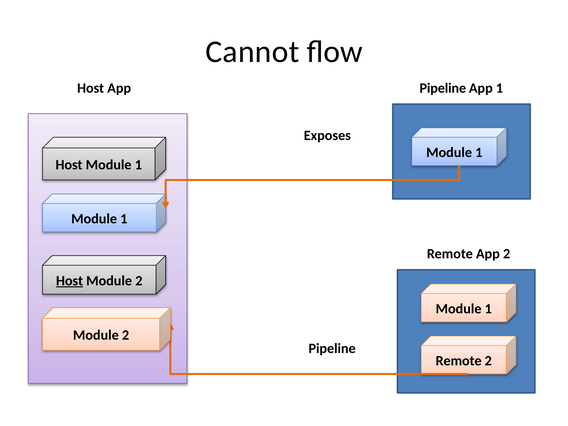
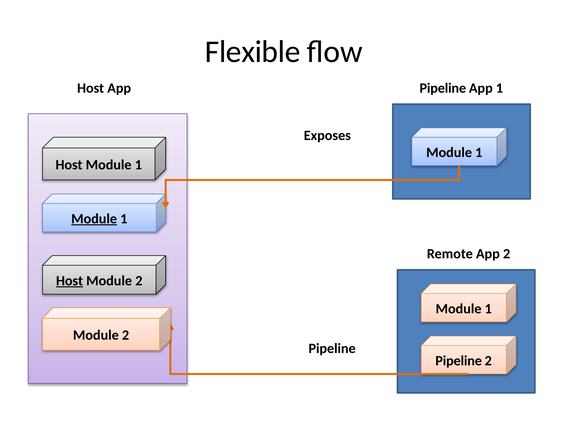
Cannot: Cannot -> Flexible
Module at (94, 219) underline: none -> present
Remote at (459, 361): Remote -> Pipeline
